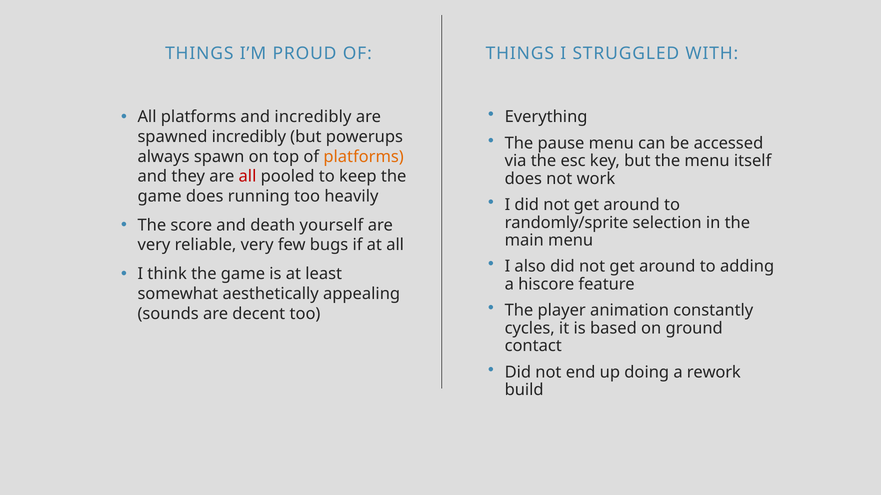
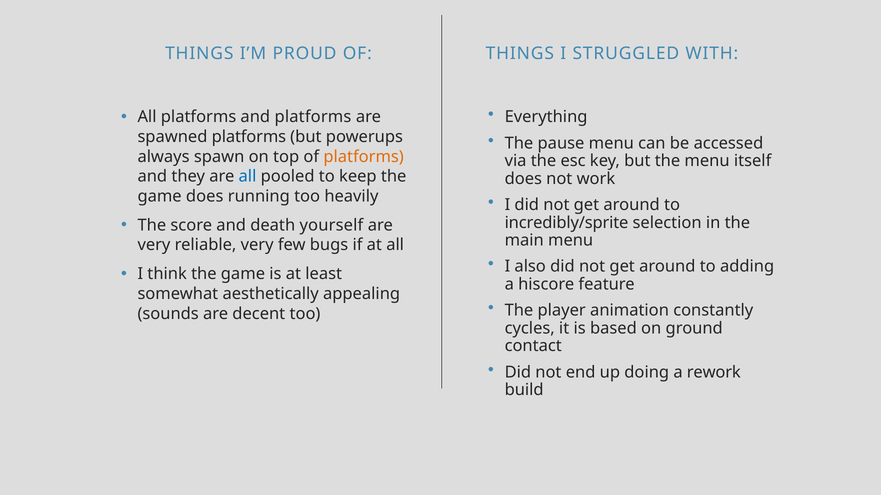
and incredibly: incredibly -> platforms
spawned incredibly: incredibly -> platforms
all at (247, 177) colour: red -> blue
randomly/sprite: randomly/sprite -> incredibly/sprite
